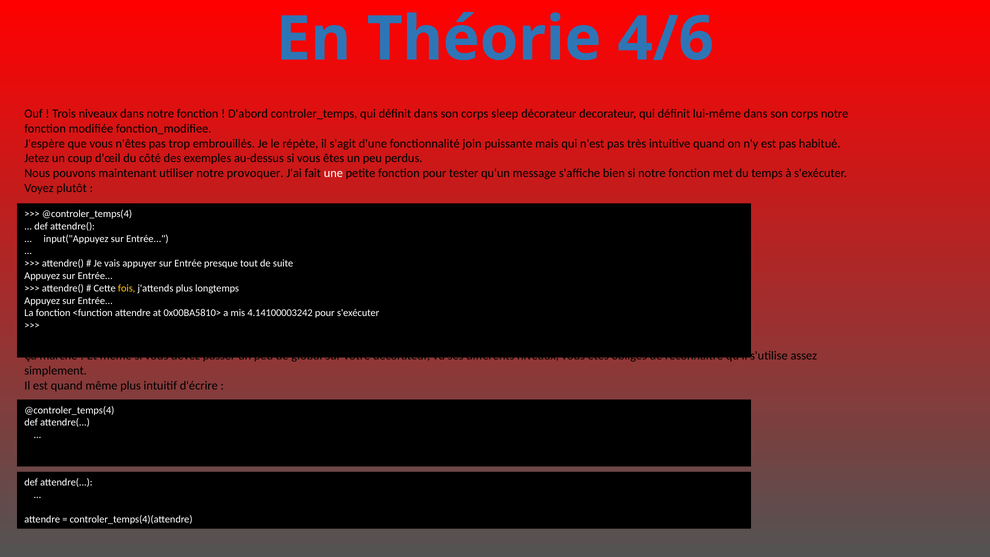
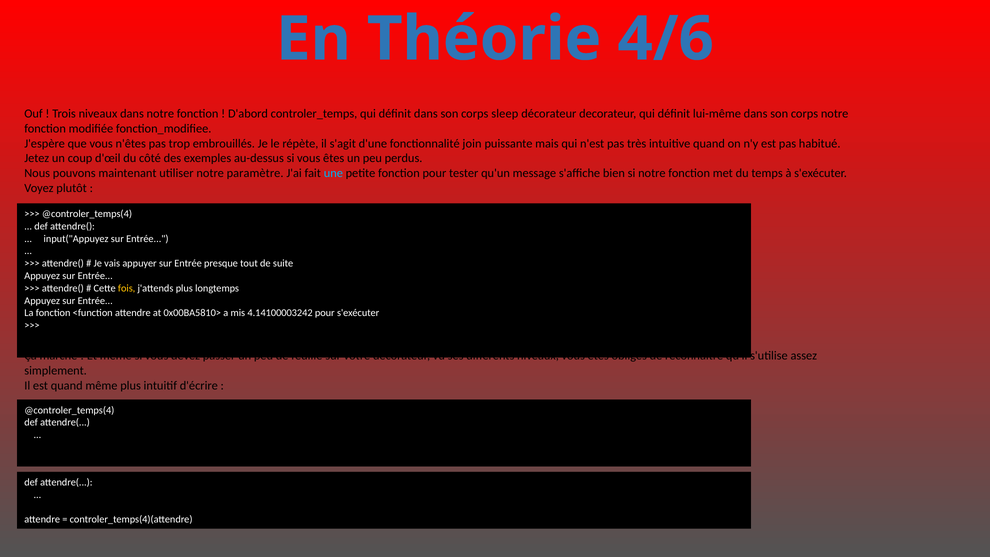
provoquer: provoquer -> paramètre
une colour: white -> light blue
global: global -> feuille
